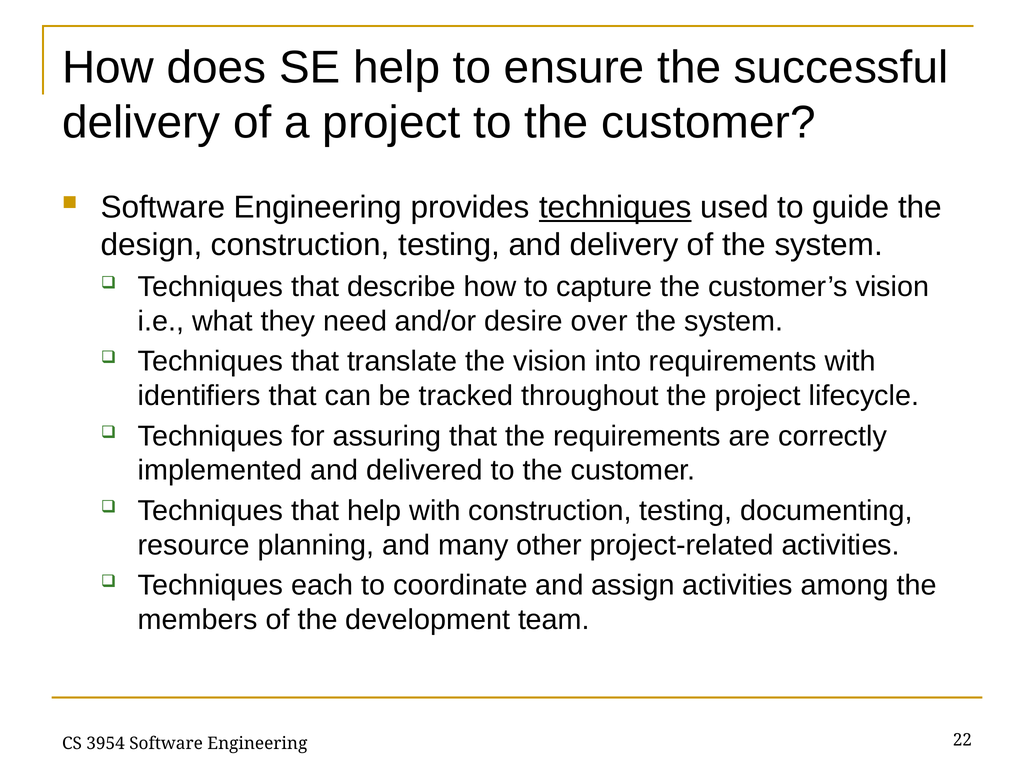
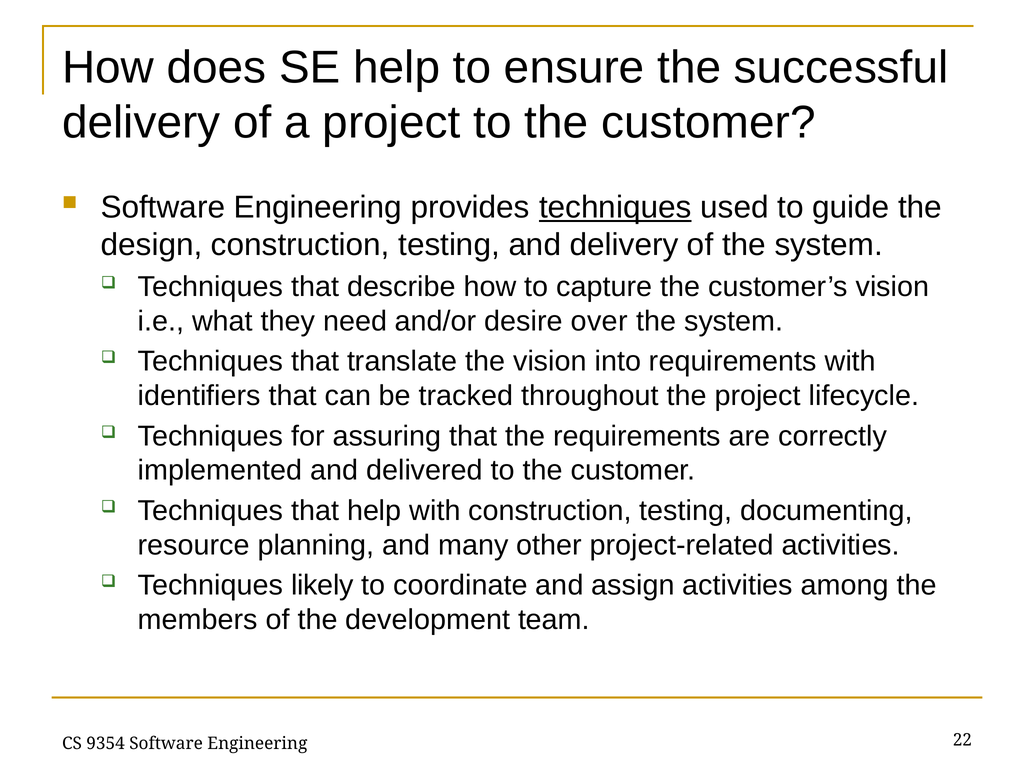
each: each -> likely
3954: 3954 -> 9354
